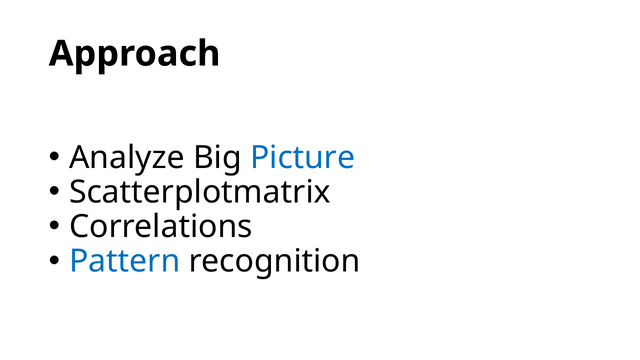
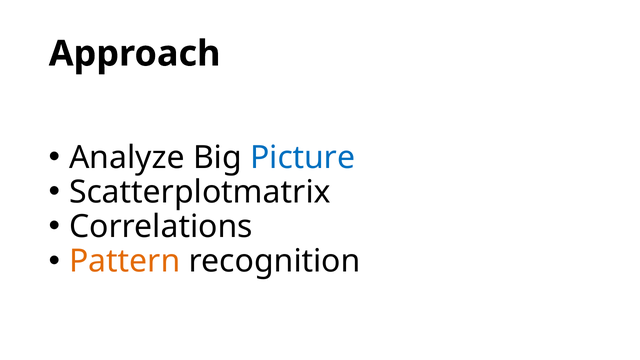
Pattern colour: blue -> orange
